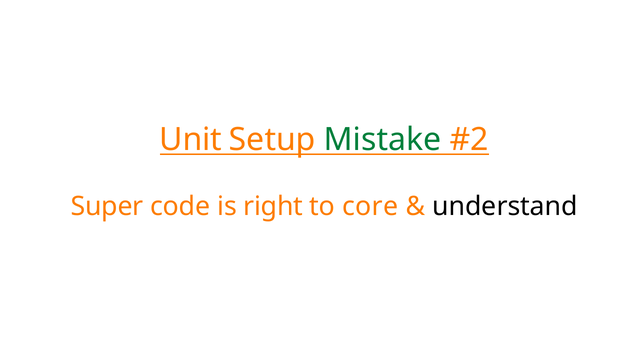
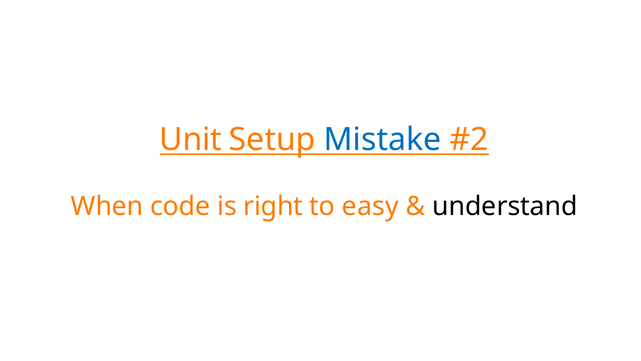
Mistake colour: green -> blue
Super: Super -> When
core: core -> easy
